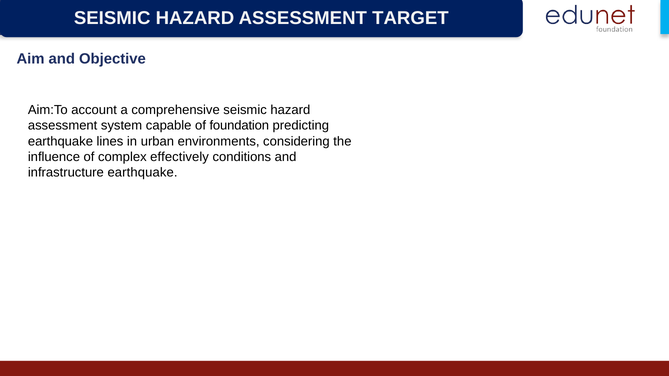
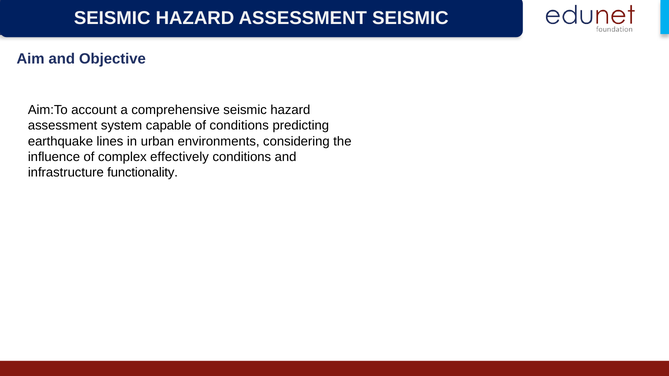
ASSESSMENT TARGET: TARGET -> SEISMIC
of foundation: foundation -> conditions
infrastructure earthquake: earthquake -> functionality
